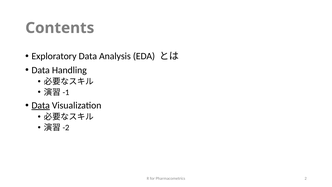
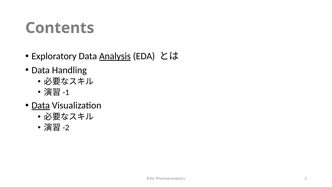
Analysis underline: none -> present
